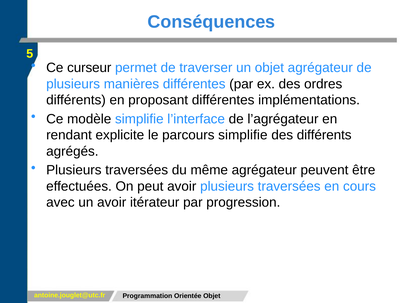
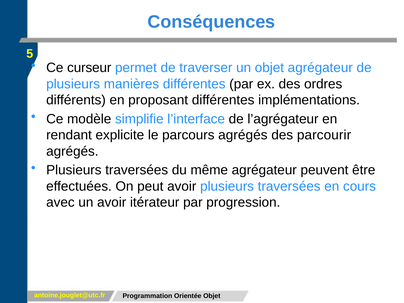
parcours simplifie: simplifie -> agrégés
des différents: différents -> parcourir
